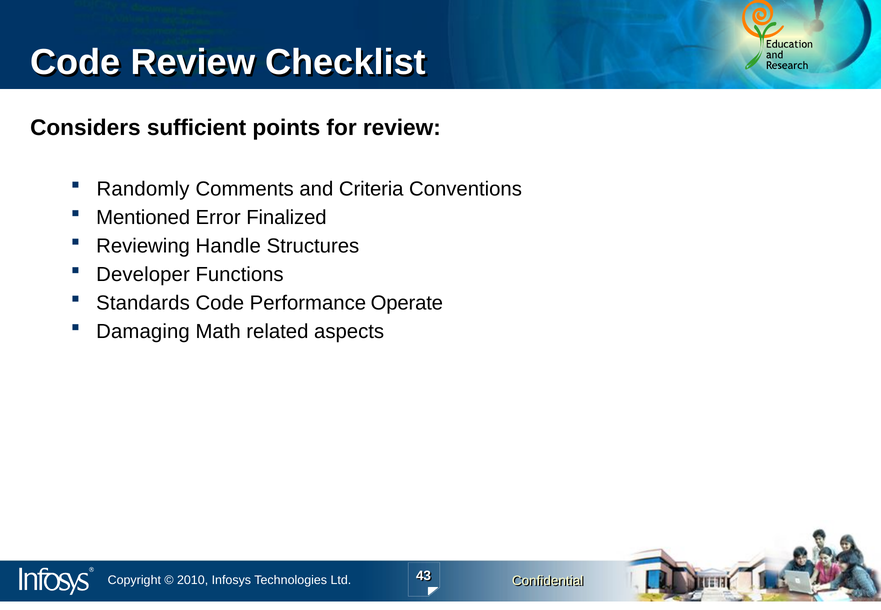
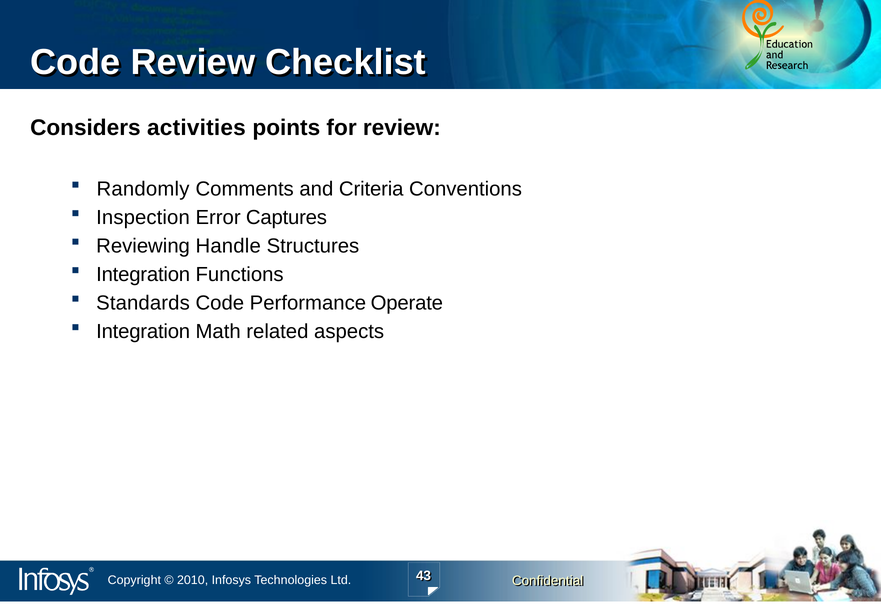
sufficient: sufficient -> activities
Mentioned: Mentioned -> Inspection
Finalized: Finalized -> Captures
Developer at (143, 274): Developer -> Integration
Damaging at (143, 331): Damaging -> Integration
